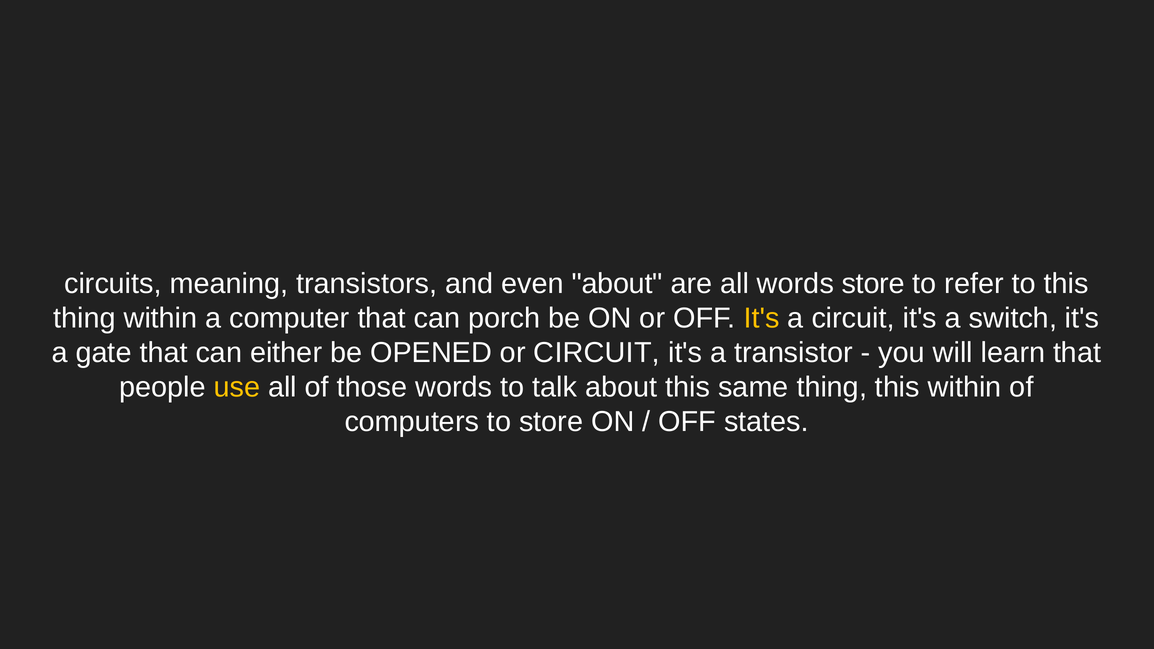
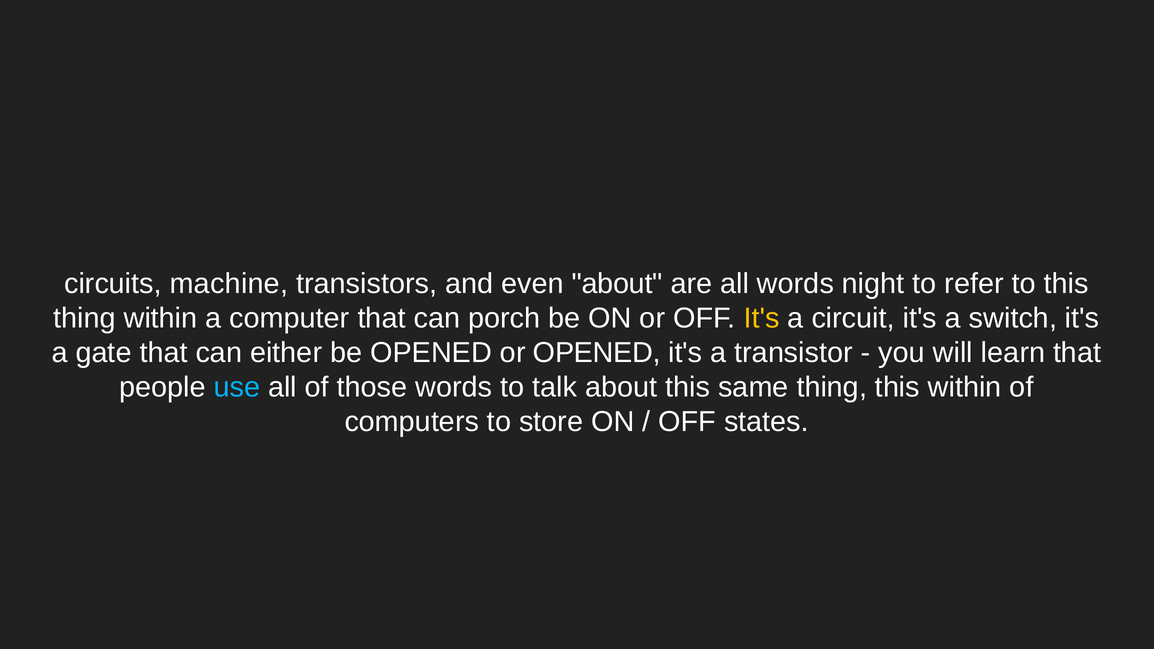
meaning: meaning -> machine
words store: store -> night
or CIRCUIT: CIRCUIT -> OPENED
use colour: yellow -> light blue
